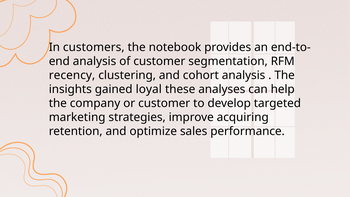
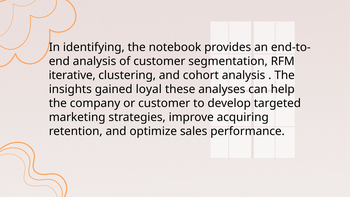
customers: customers -> identifying
recency: recency -> iterative
